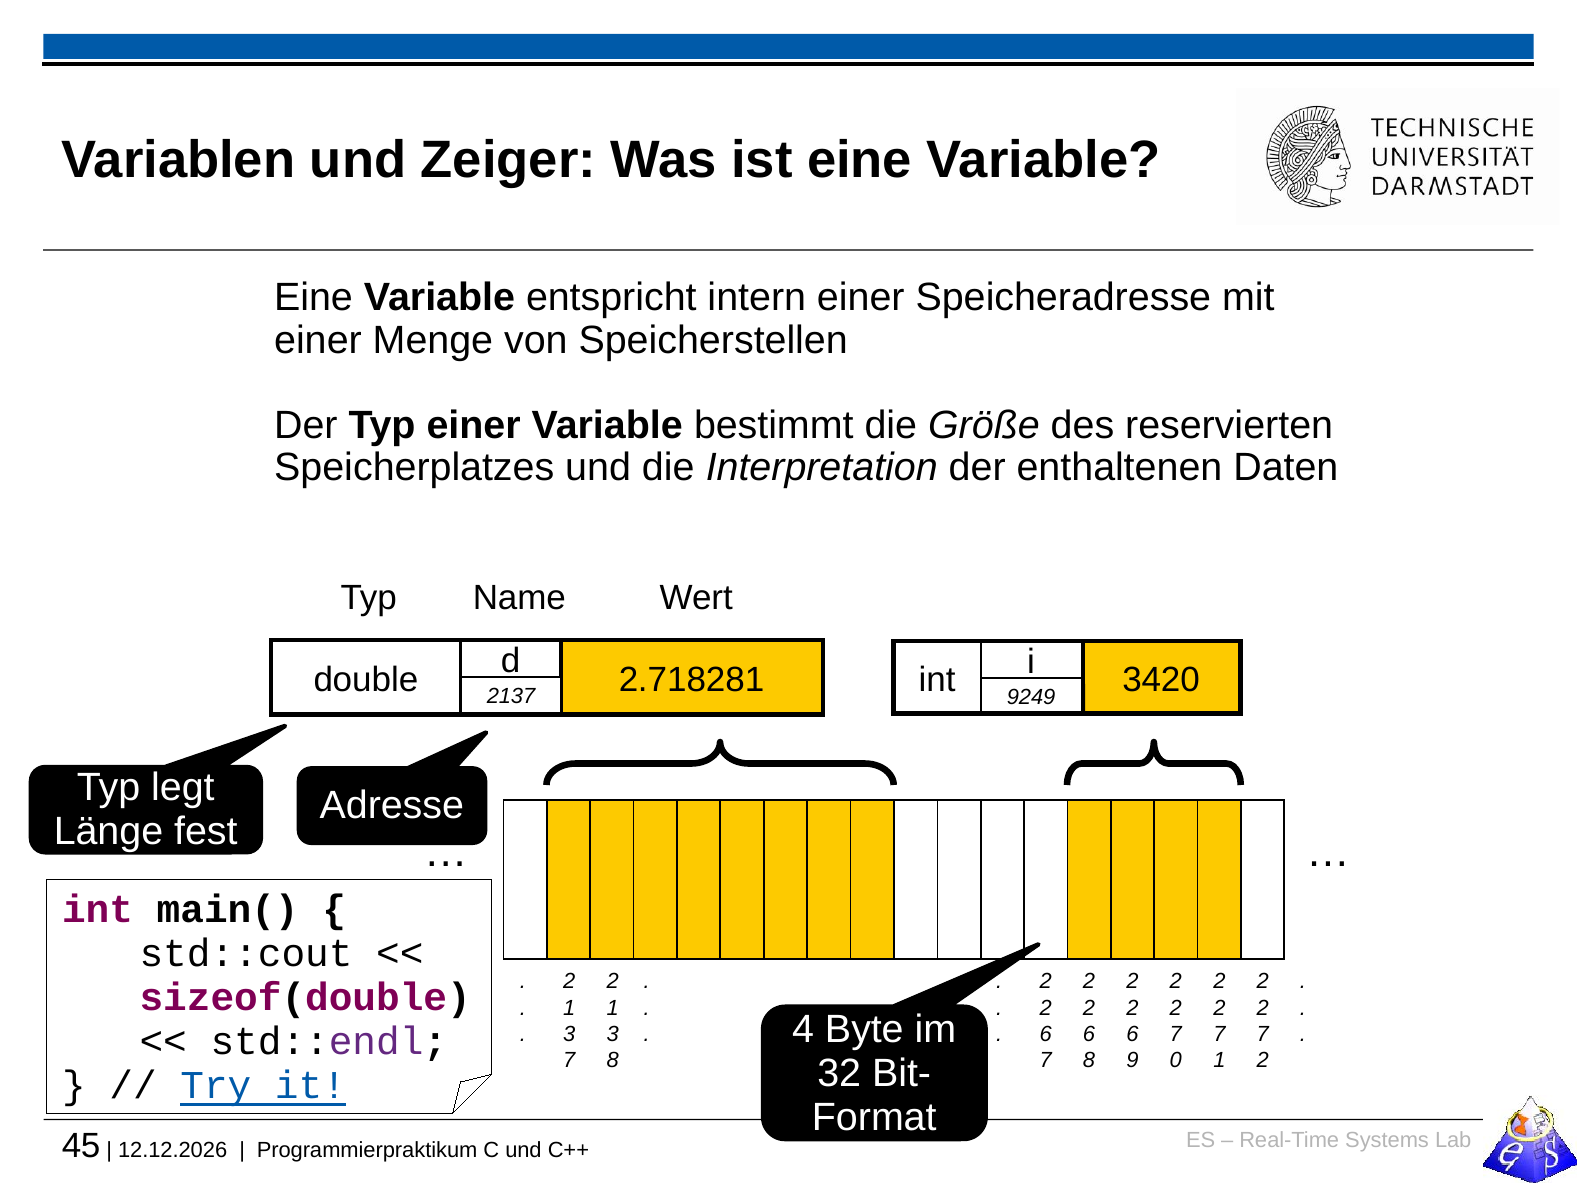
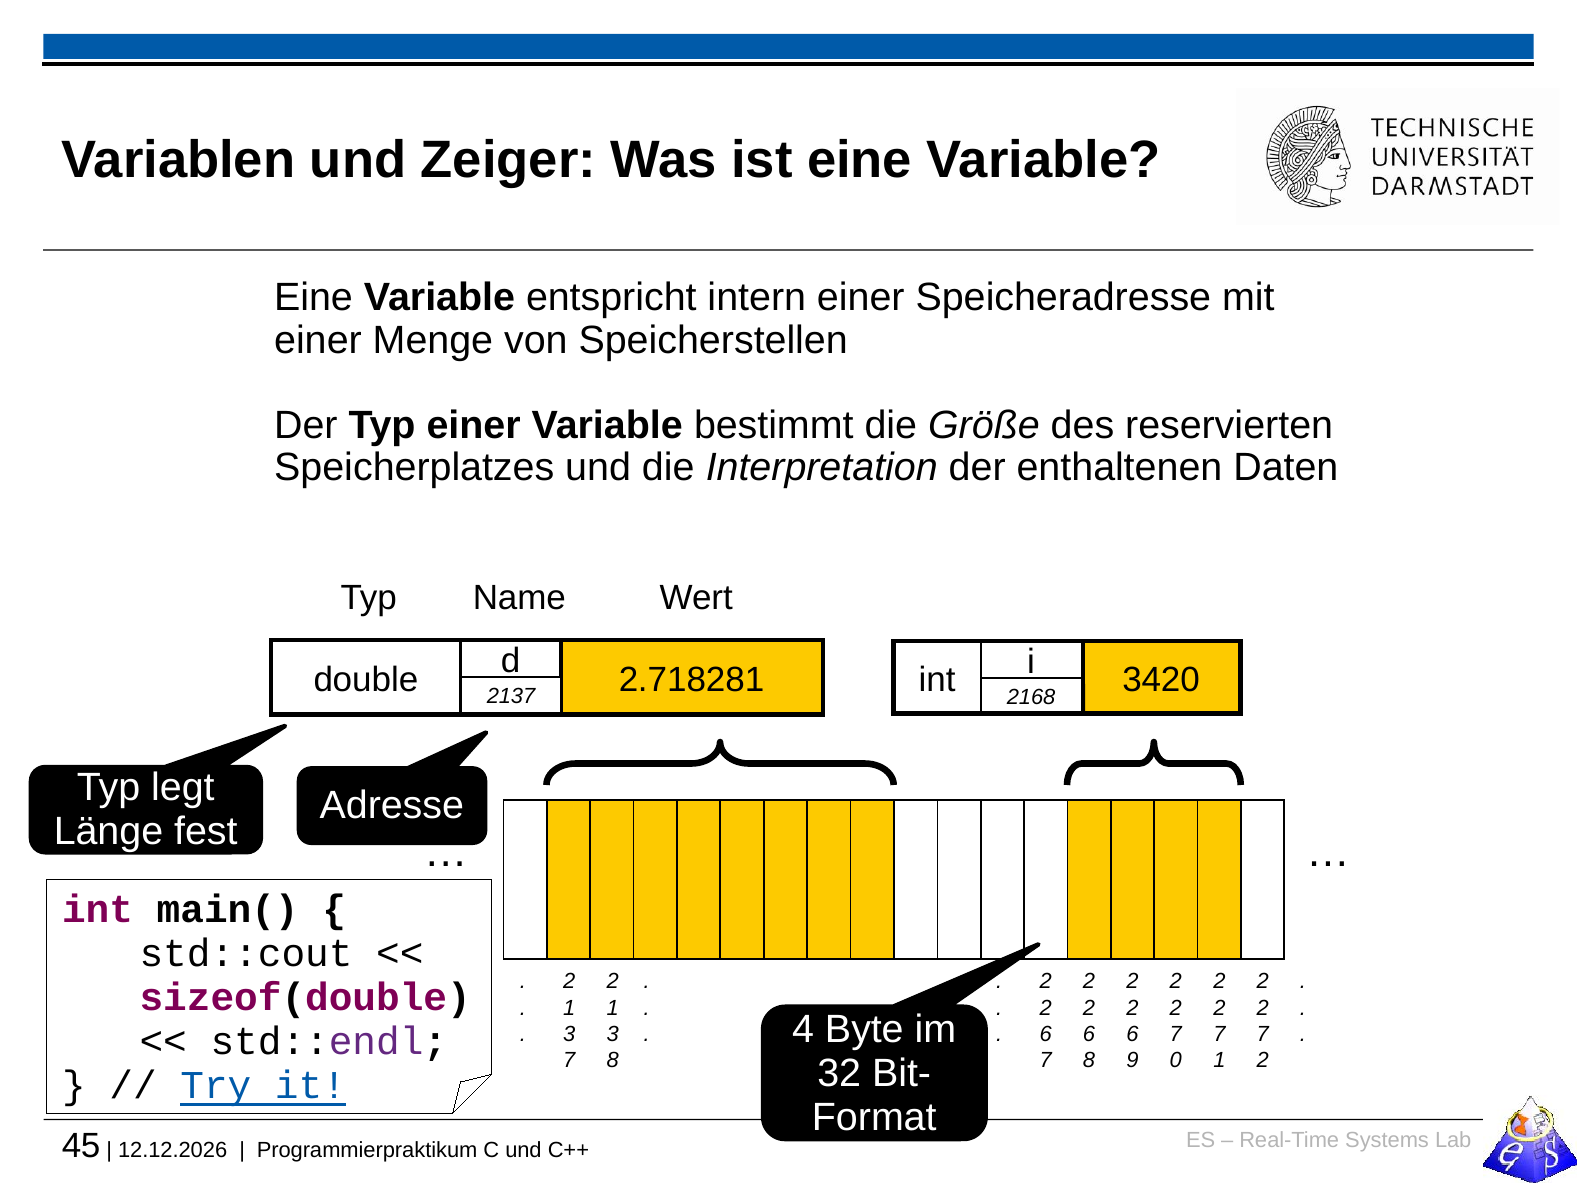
9249: 9249 -> 2168
